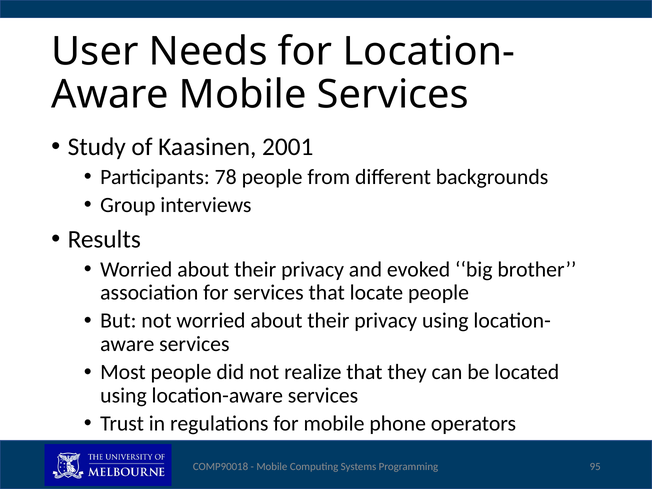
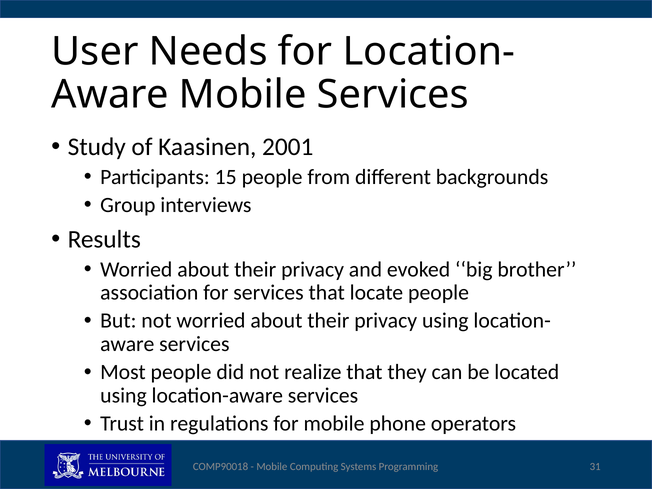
78: 78 -> 15
95: 95 -> 31
